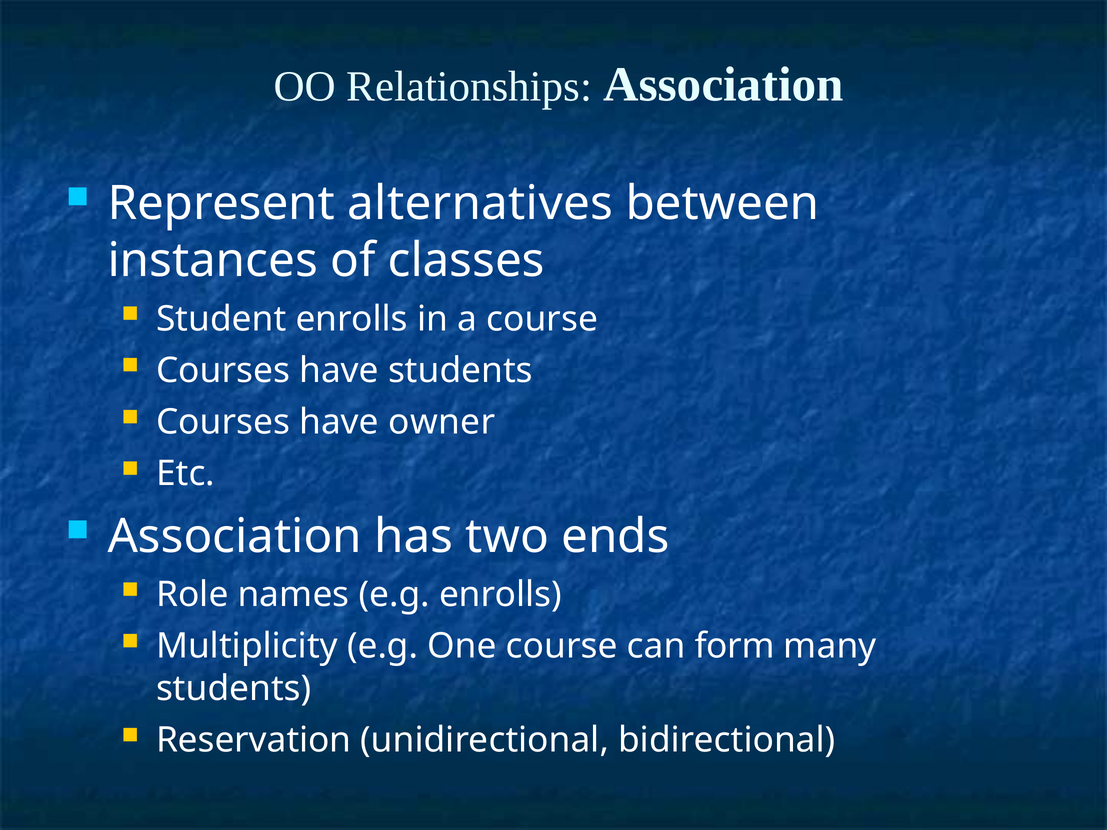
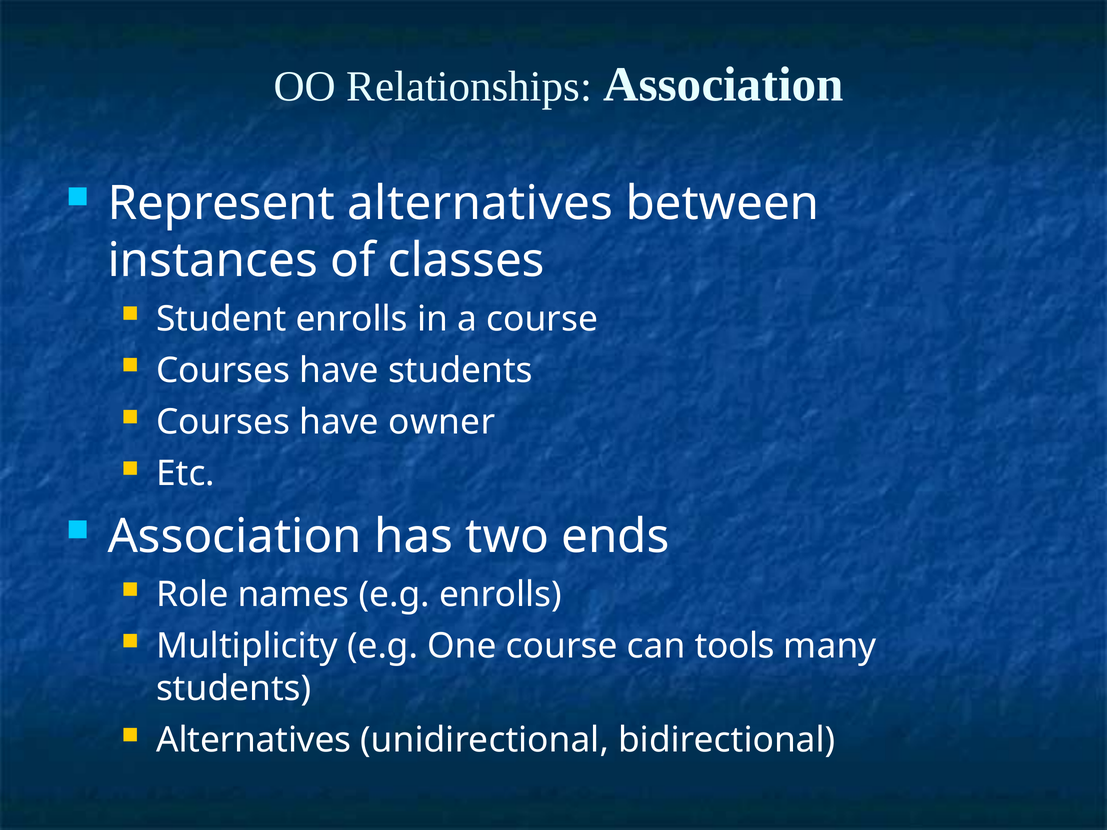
form: form -> tools
Reservation at (254, 741): Reservation -> Alternatives
